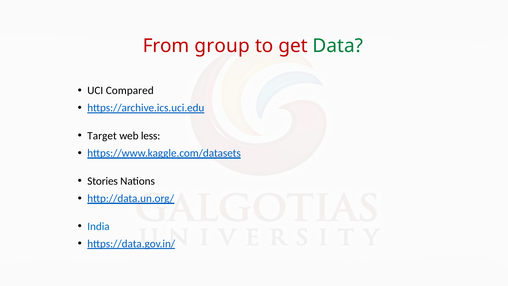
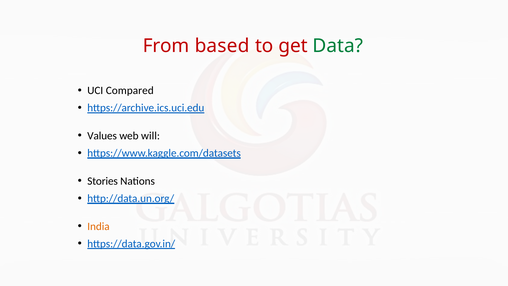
group: group -> based
Target: Target -> Values
less: less -> will
India colour: blue -> orange
